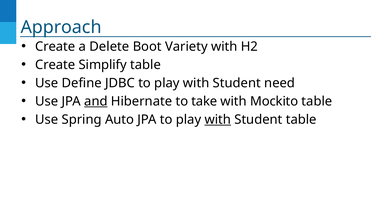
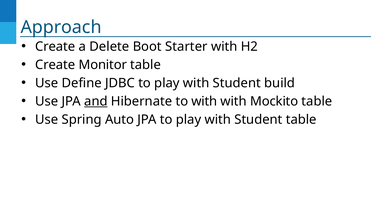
Variety: Variety -> Starter
Simplify: Simplify -> Monitor
need: need -> build
to take: take -> with
with at (218, 119) underline: present -> none
